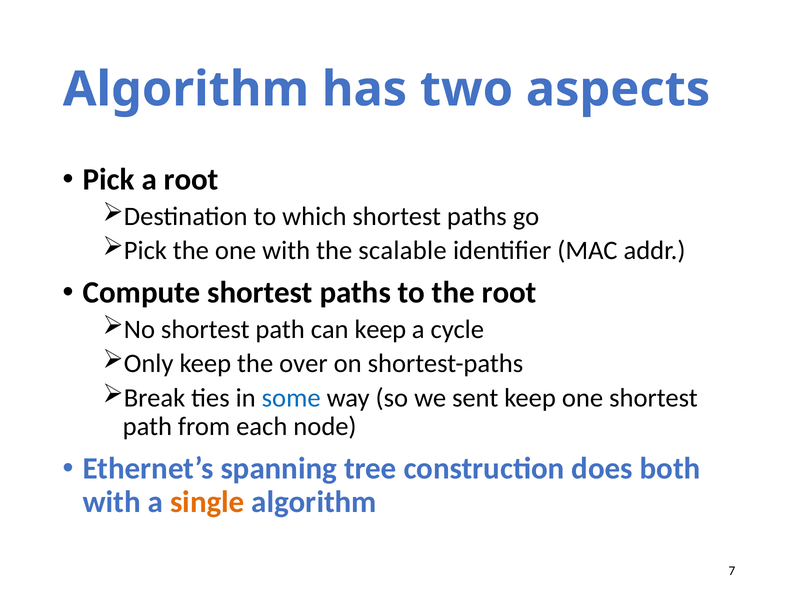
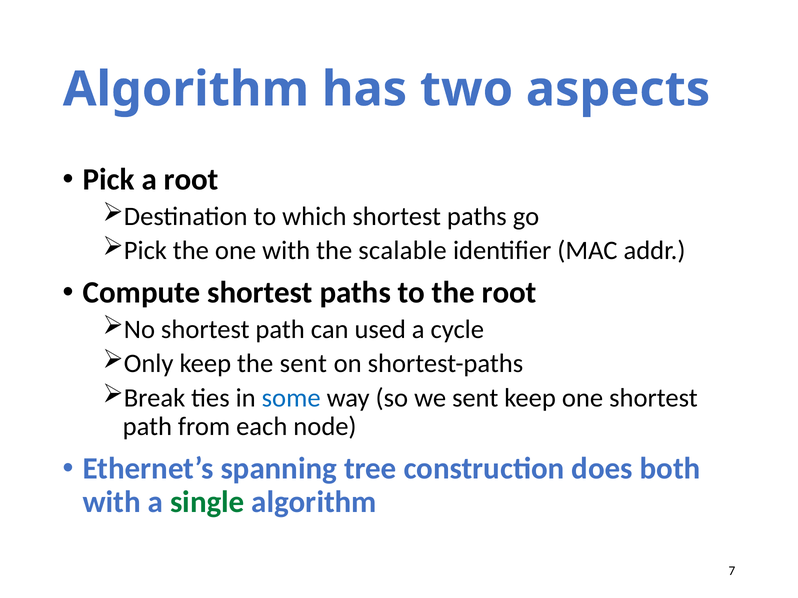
can keep: keep -> used
the over: over -> sent
single colour: orange -> green
